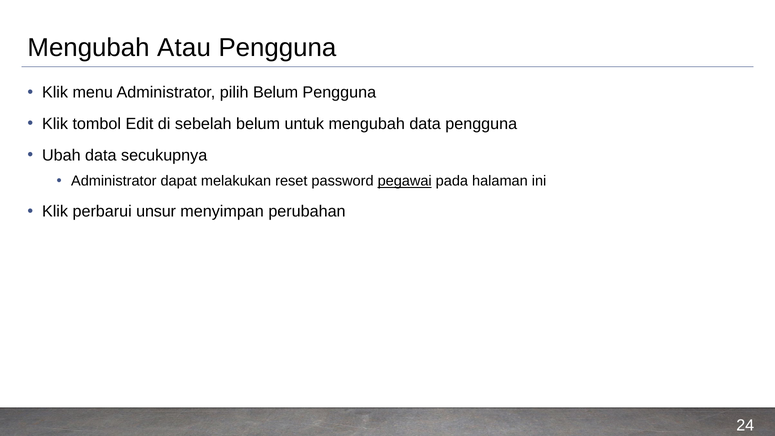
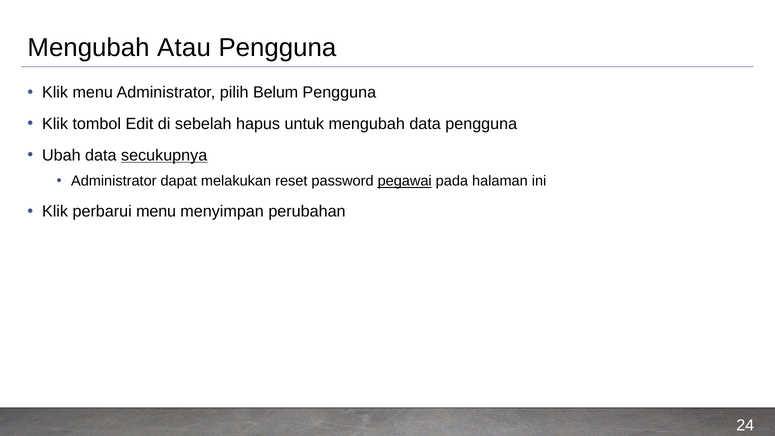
sebelah belum: belum -> hapus
secukupnya underline: none -> present
perbarui unsur: unsur -> menu
